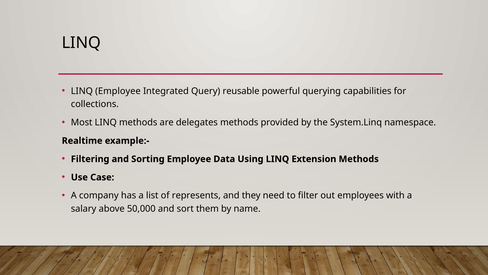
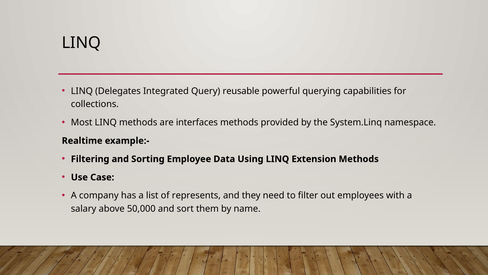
LINQ Employee: Employee -> Delegates
delegates: delegates -> interfaces
